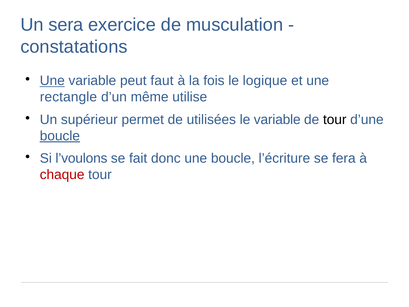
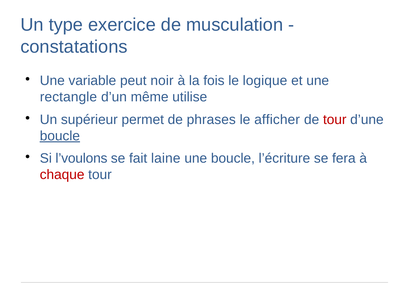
sera: sera -> type
Une at (52, 81) underline: present -> none
faut: faut -> noir
utilisées: utilisées -> phrases
le variable: variable -> afficher
tour at (335, 119) colour: black -> red
donc: donc -> laine
